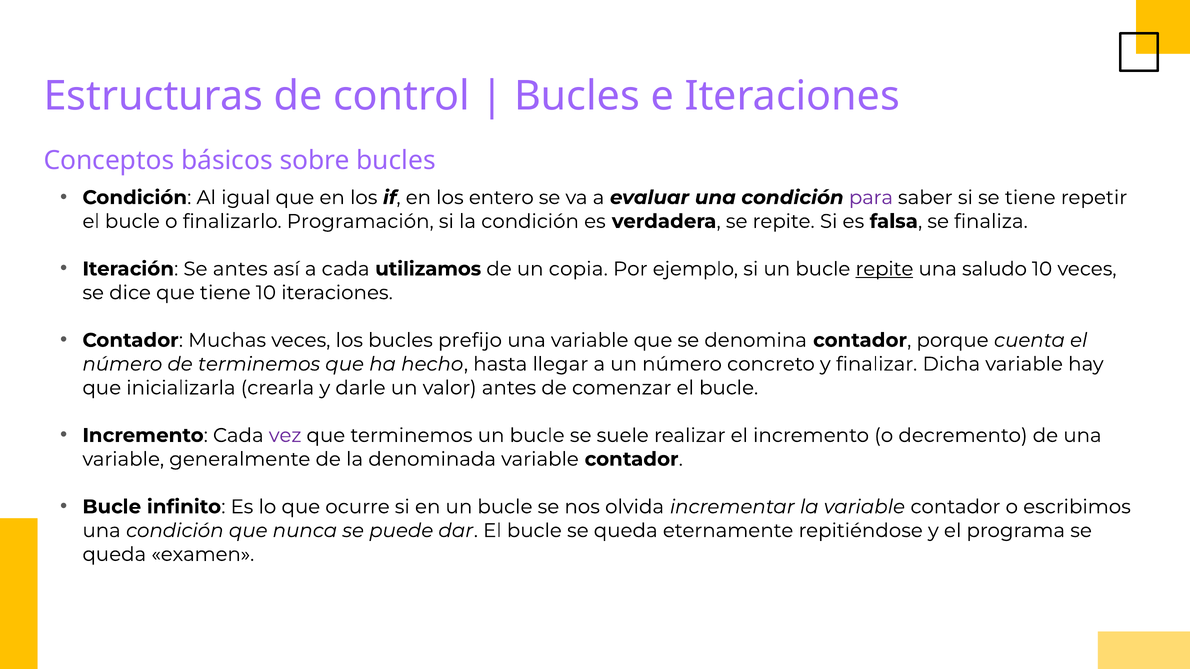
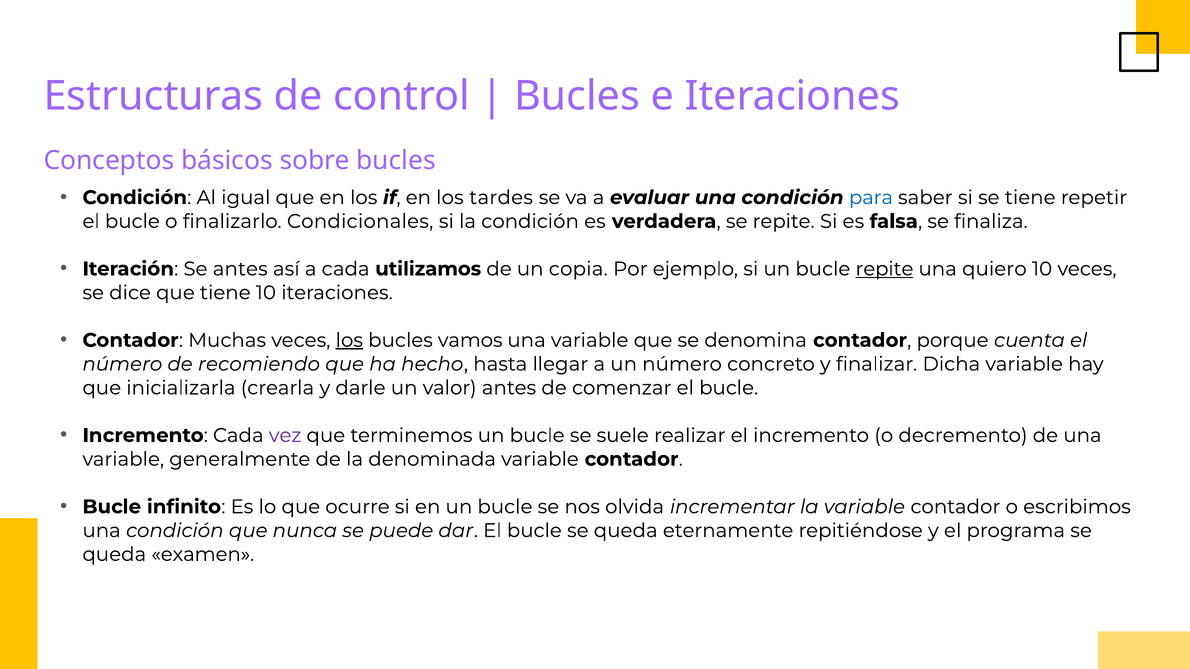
entero: entero -> tardes
para colour: purple -> blue
Programación: Programación -> Condicionales
saludo: saludo -> quiero
los at (349, 340) underline: none -> present
prefijo: prefijo -> vamos
de terminemos: terminemos -> recomiendo
